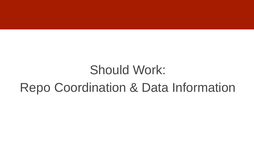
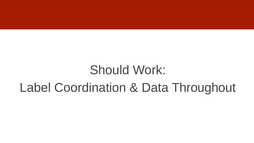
Repo: Repo -> Label
Information: Information -> Throughout
